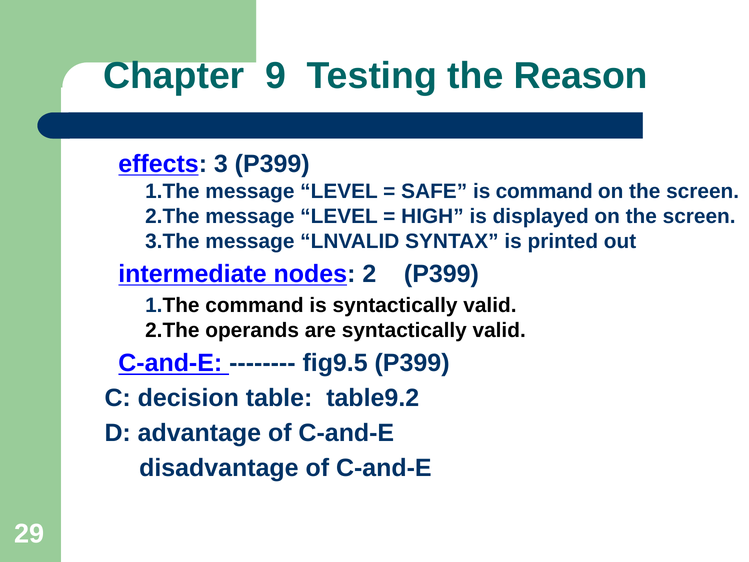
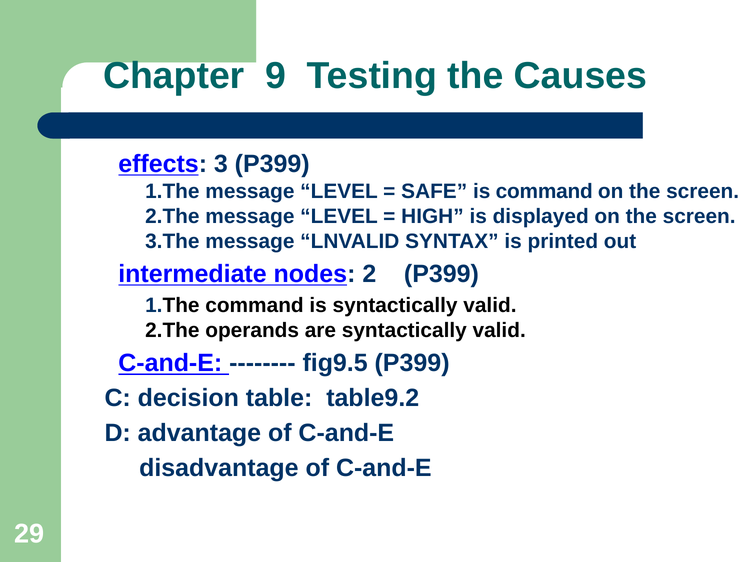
Reason: Reason -> Causes
